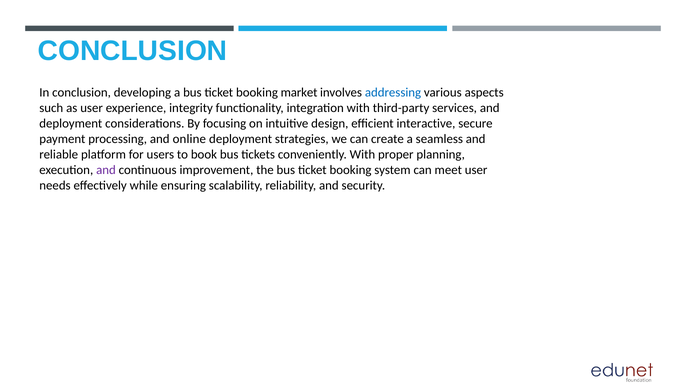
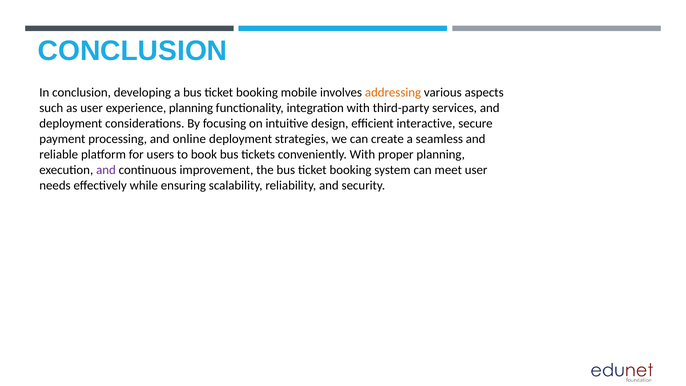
market: market -> mobile
addressing colour: blue -> orange
experience integrity: integrity -> planning
